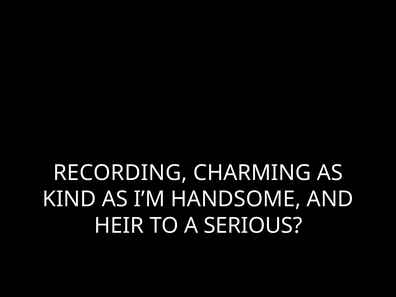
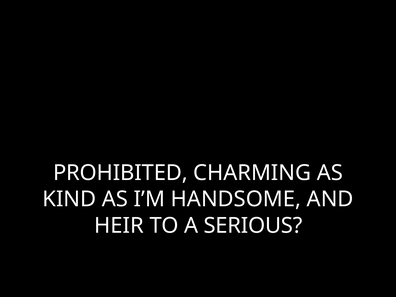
RECORDING: RECORDING -> PROHIBITED
